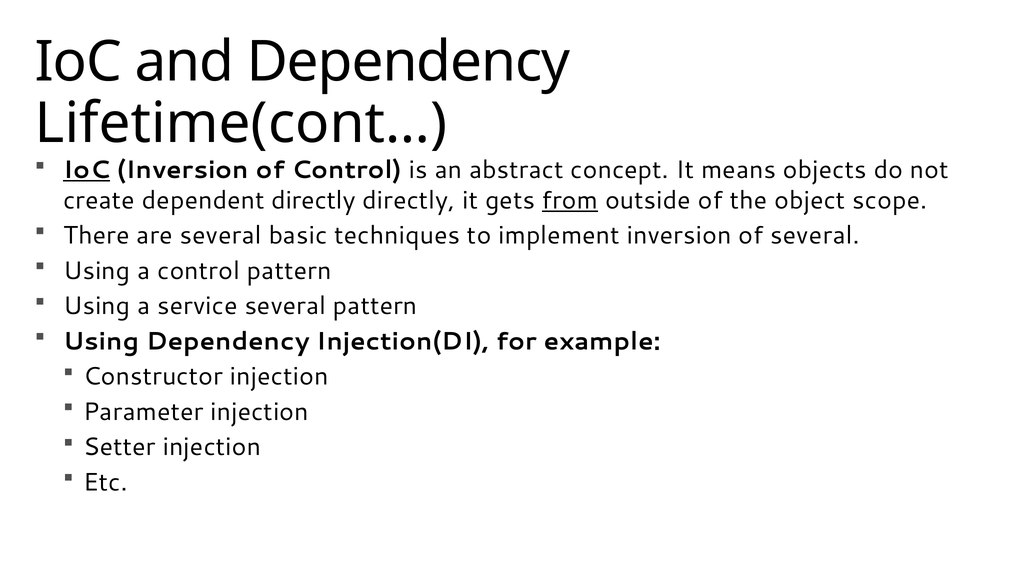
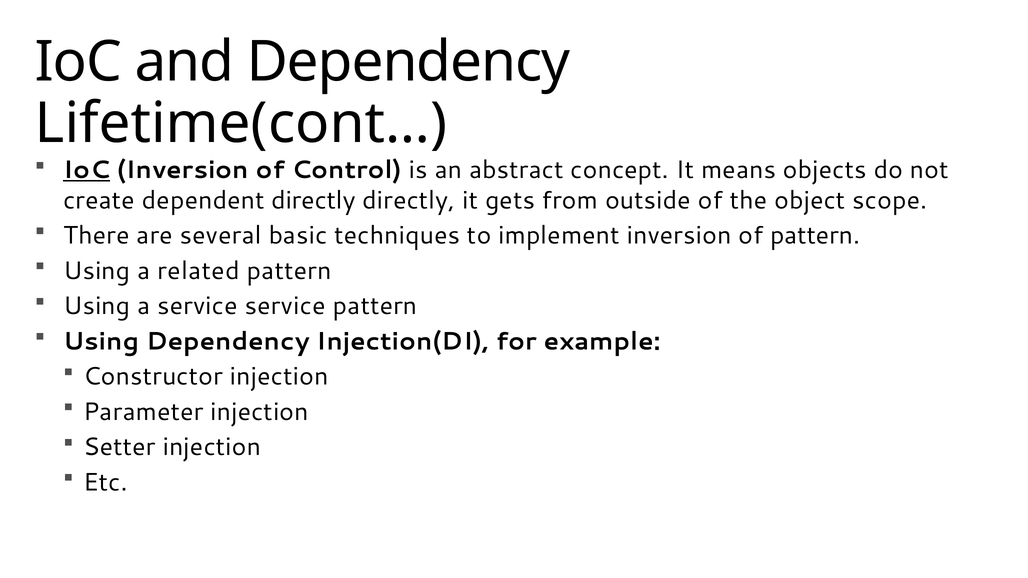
from underline: present -> none
of several: several -> pattern
a control: control -> related
service several: several -> service
